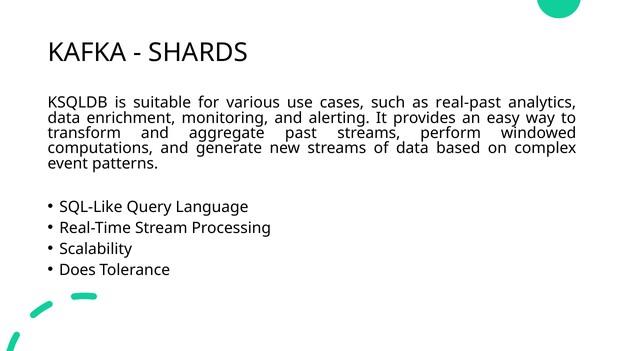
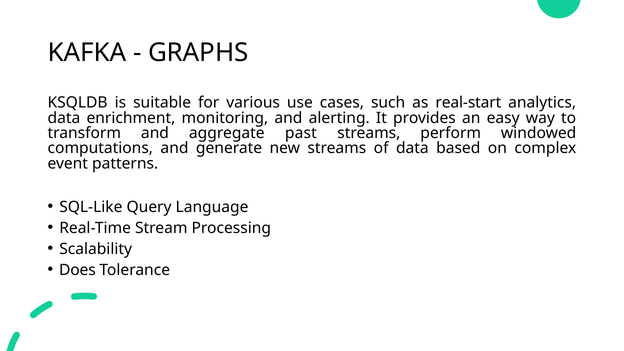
SHARDS: SHARDS -> GRAPHS
real-past: real-past -> real-start
